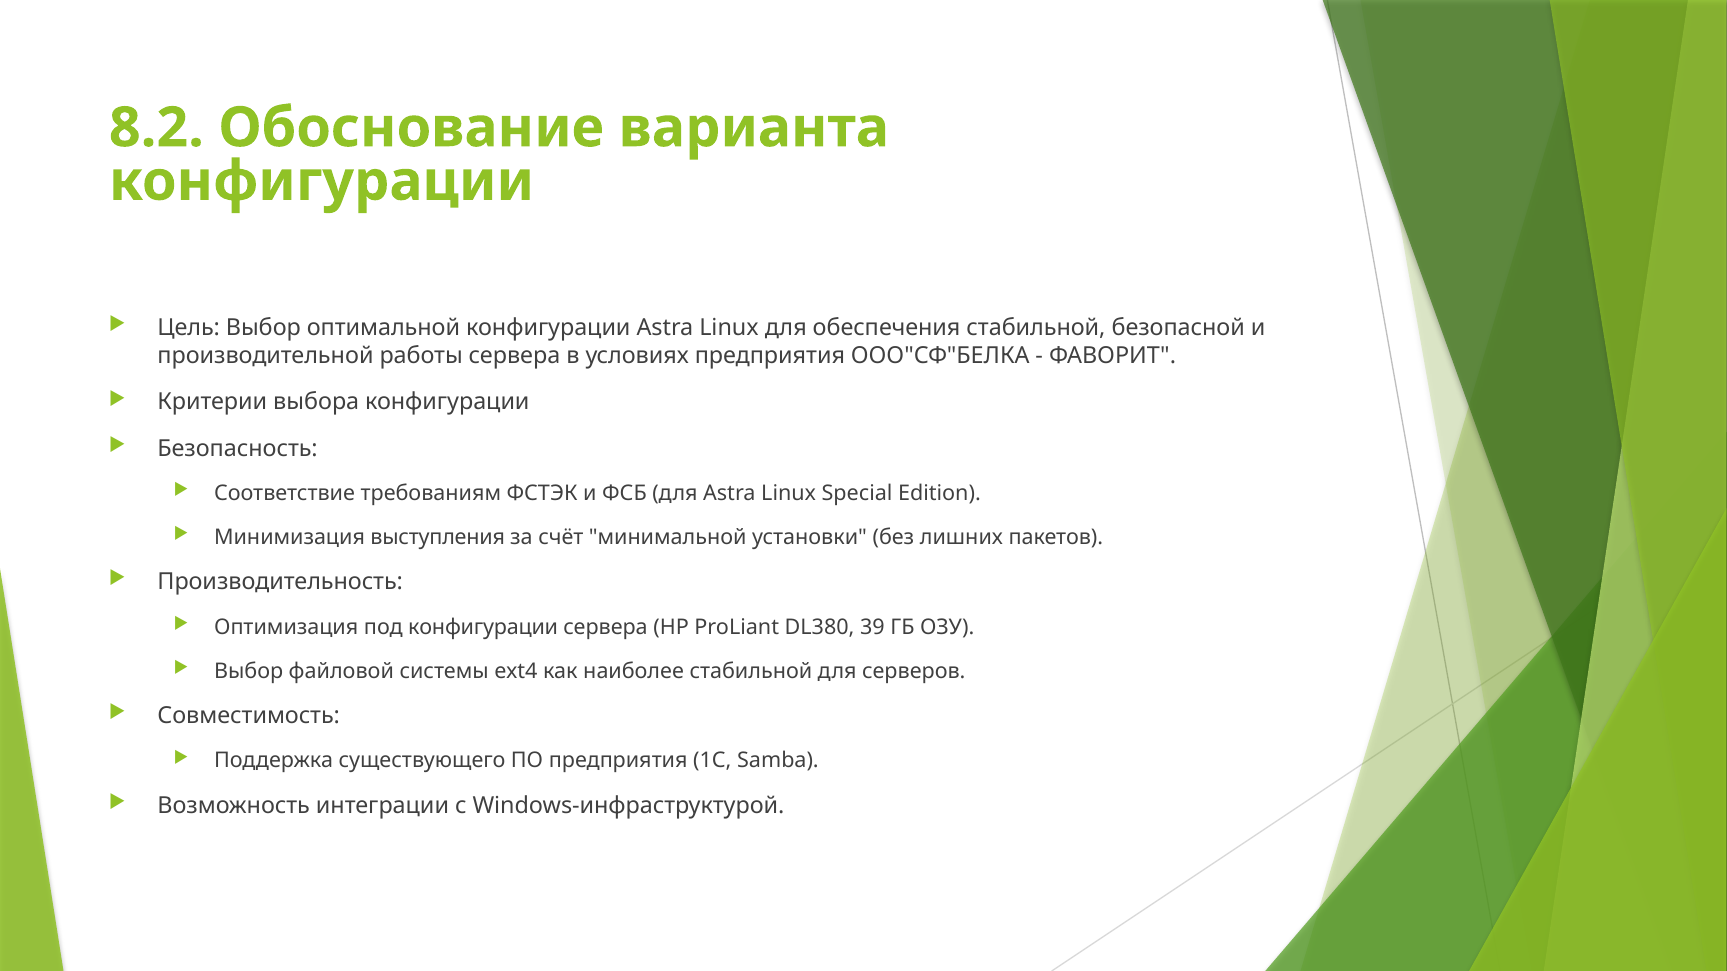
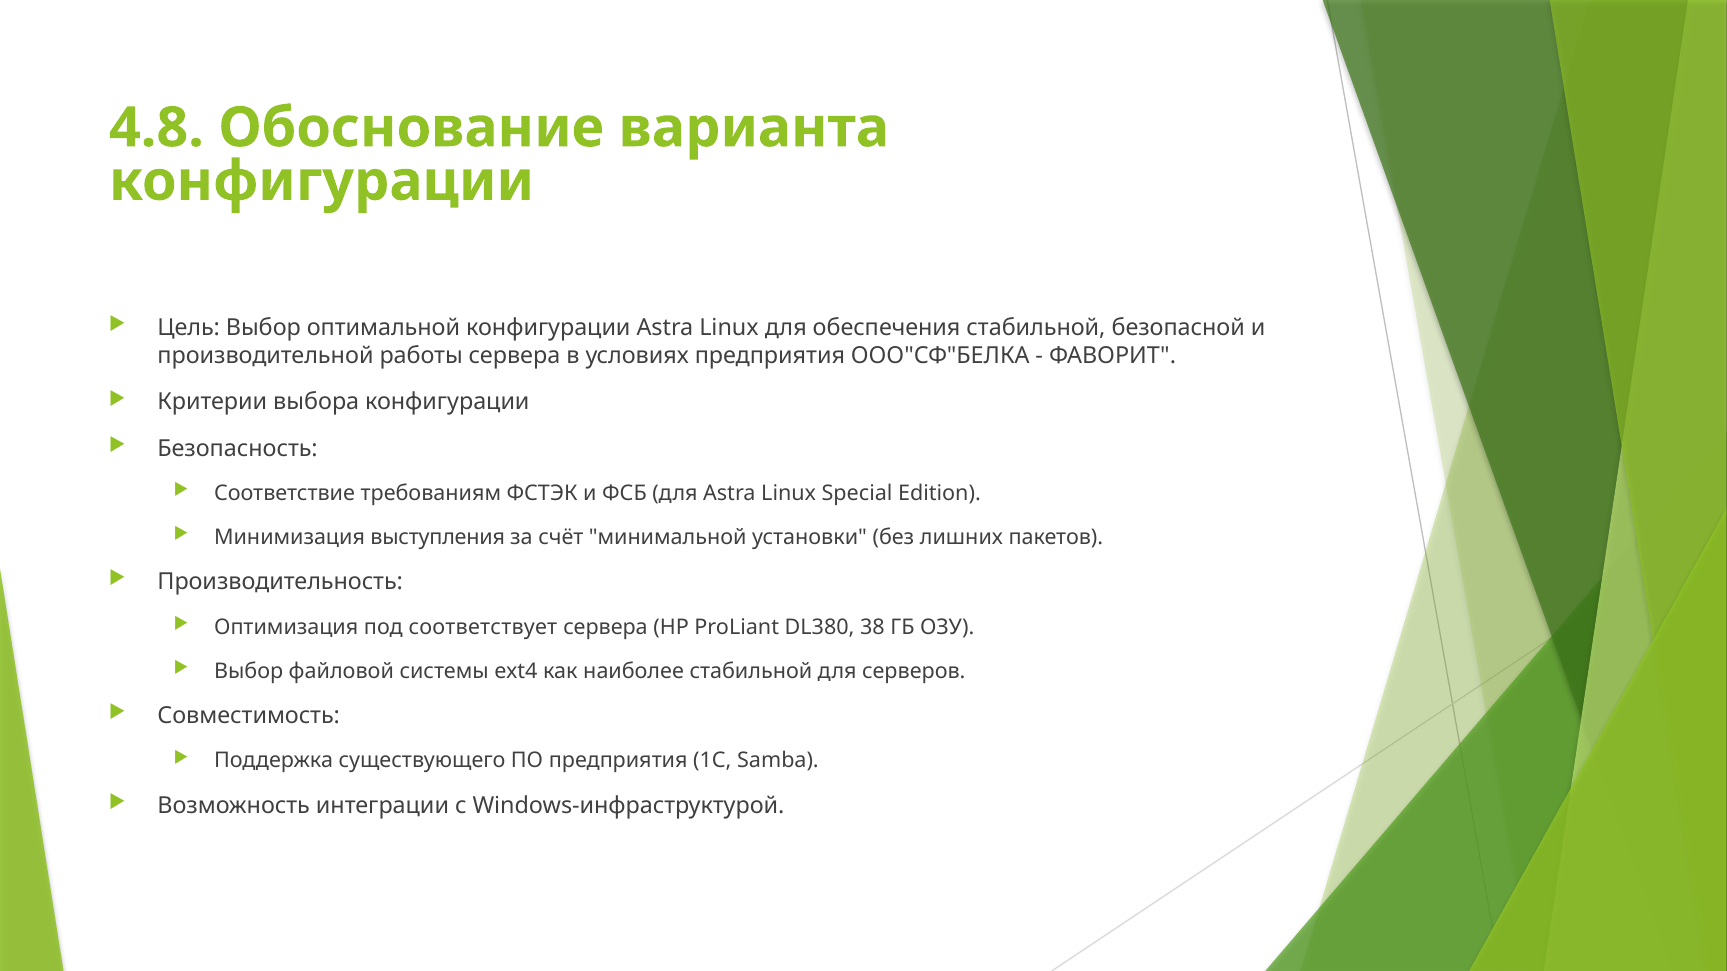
8.2: 8.2 -> 4.8
под конфигурации: конфигурации -> соответствует
39: 39 -> 38
